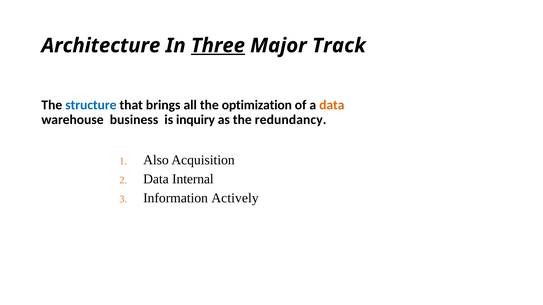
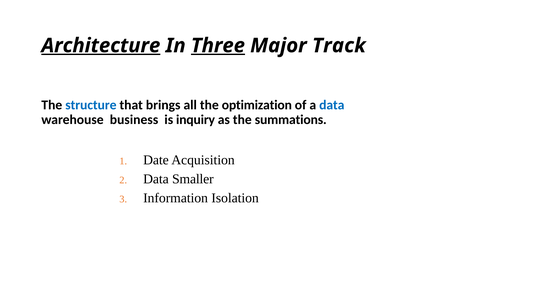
Architecture underline: none -> present
data at (332, 105) colour: orange -> blue
redundancy: redundancy -> summations
Also: Also -> Date
Internal: Internal -> Smaller
Actively: Actively -> Isolation
